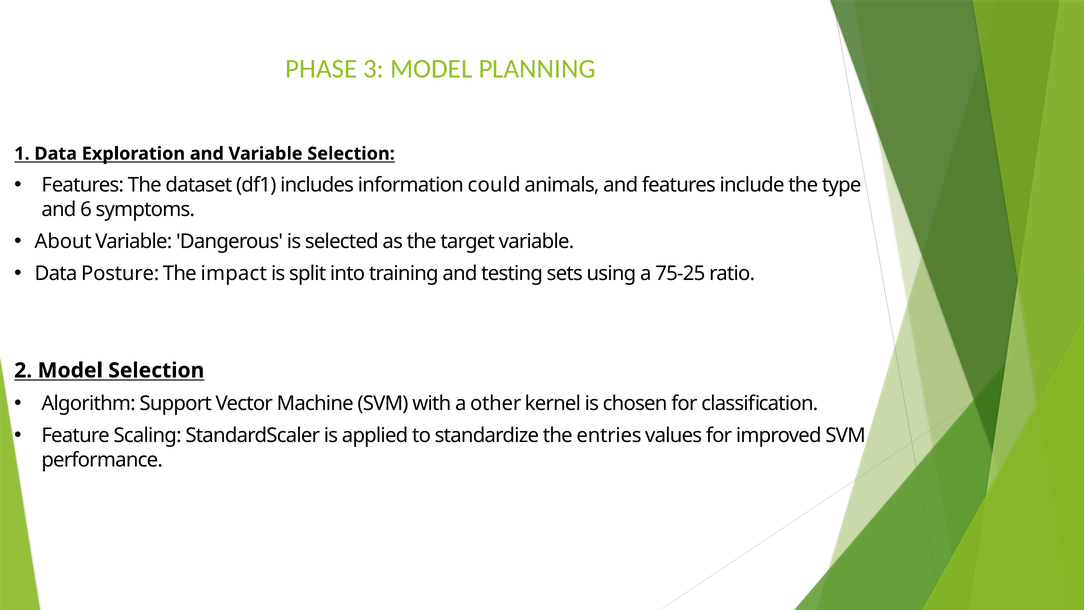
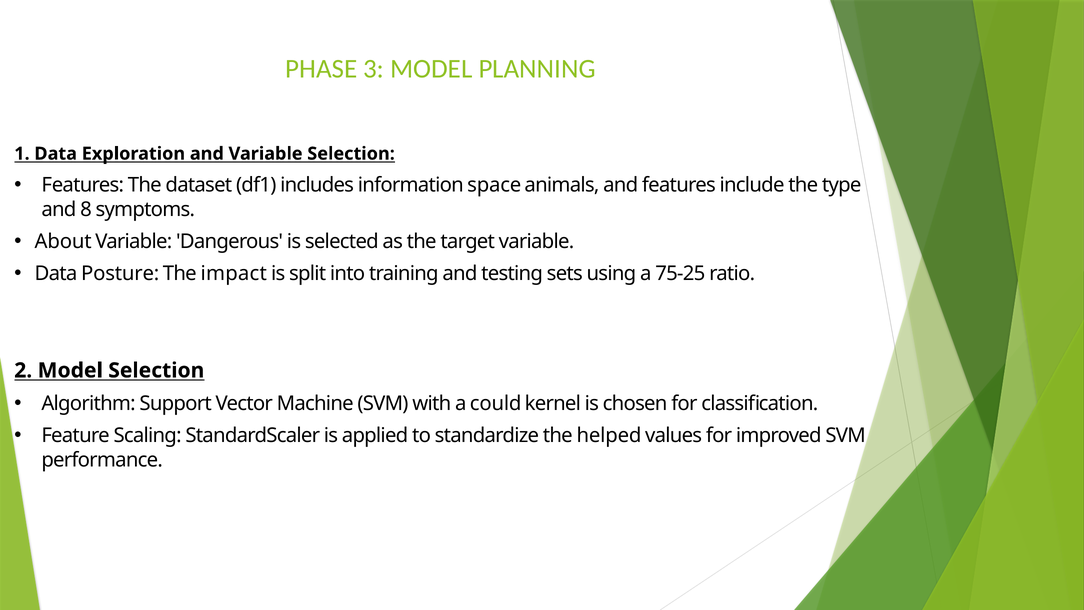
could: could -> space
6: 6 -> 8
other: other -> could
entries: entries -> helped
